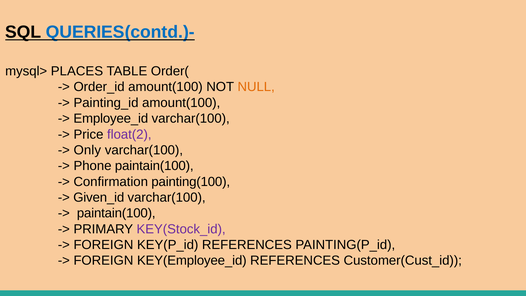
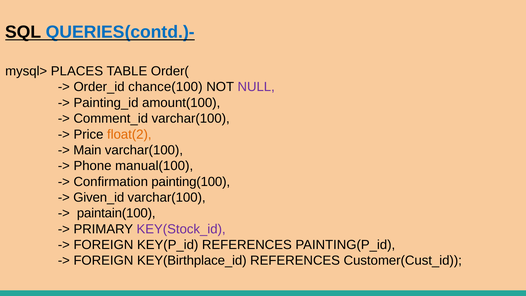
Order_id amount(100: amount(100 -> chance(100
NULL colour: orange -> purple
Employee_id: Employee_id -> Comment_id
float(2 colour: purple -> orange
Only: Only -> Main
Phone paintain(100: paintain(100 -> manual(100
KEY(Employee_id: KEY(Employee_id -> KEY(Birthplace_id
